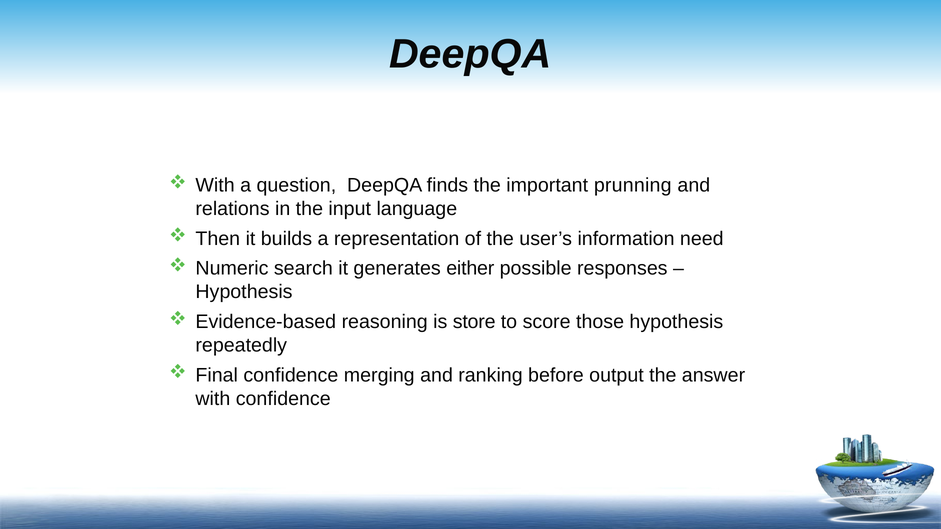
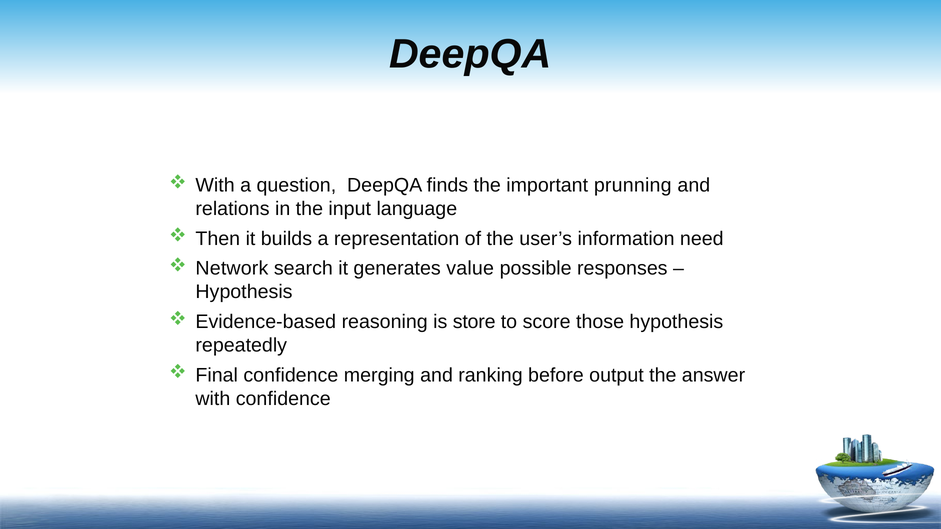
Numeric: Numeric -> Network
either: either -> value
